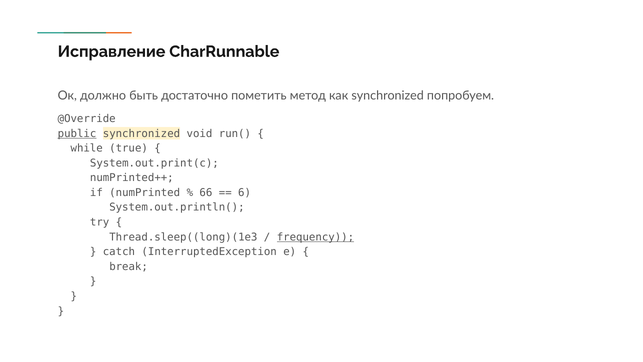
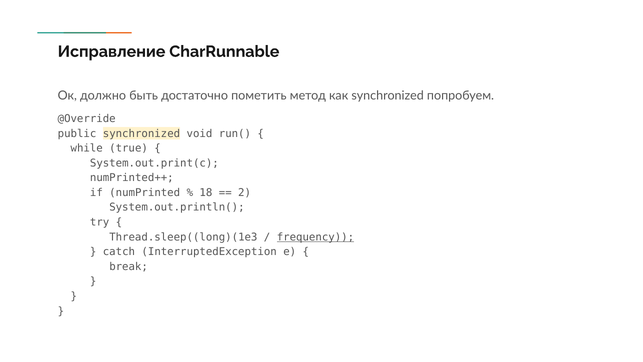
public underline: present -> none
66: 66 -> 18
6: 6 -> 2
